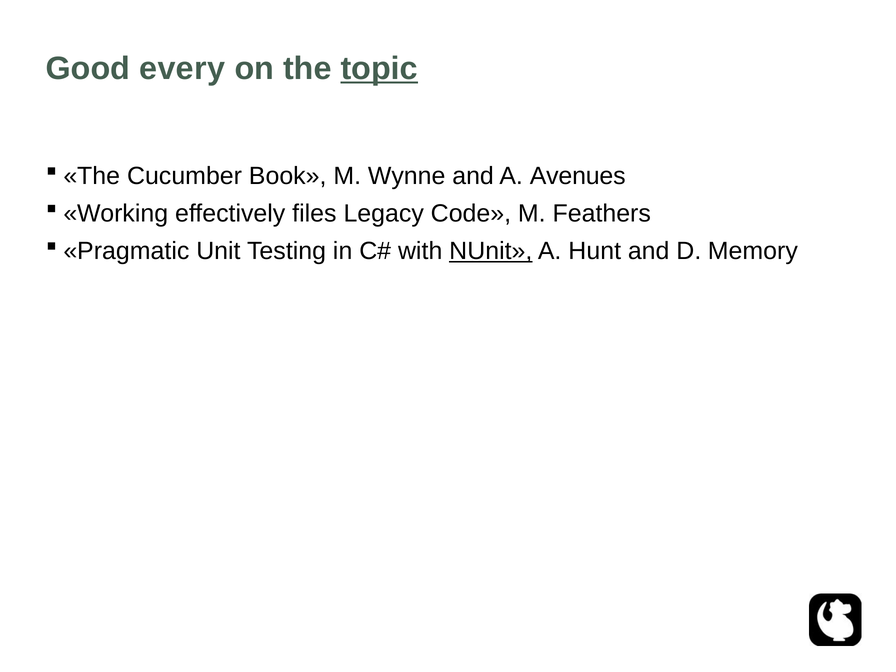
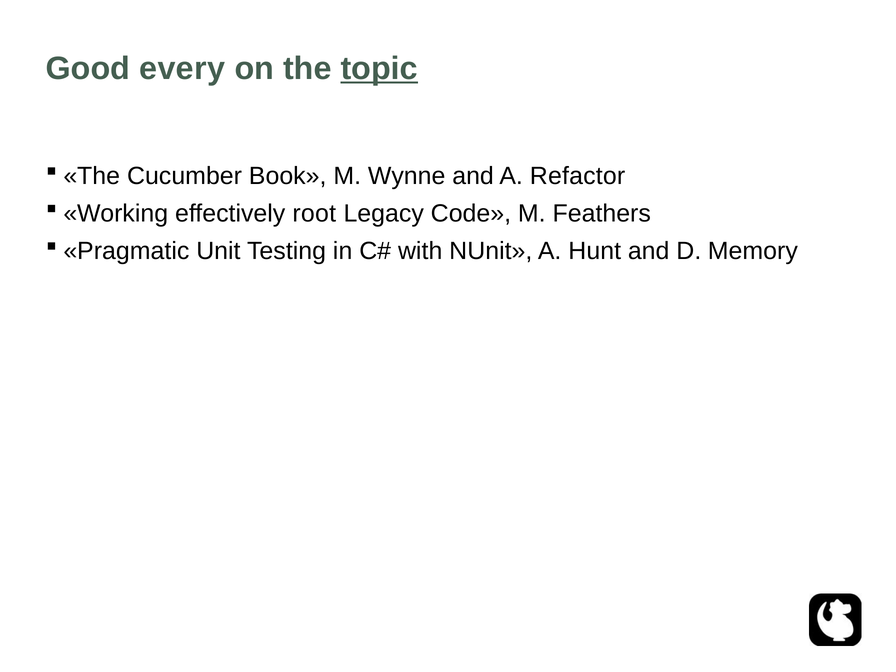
Avenues: Avenues -> Refactor
files: files -> root
NUnit underline: present -> none
